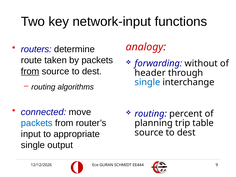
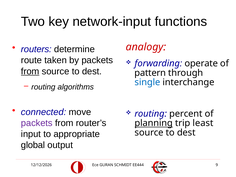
without: without -> operate
header: header -> pattern
packets at (37, 123) colour: blue -> purple
planning underline: none -> present
table: table -> least
single at (33, 145): single -> global
